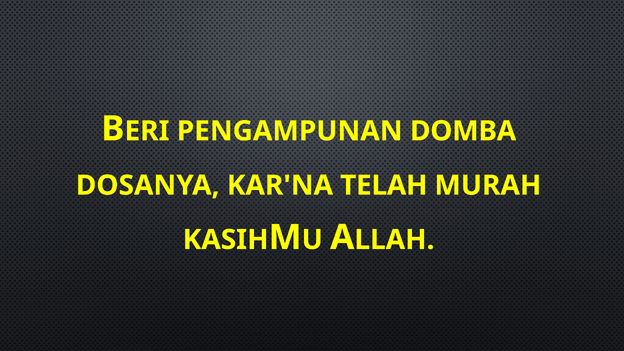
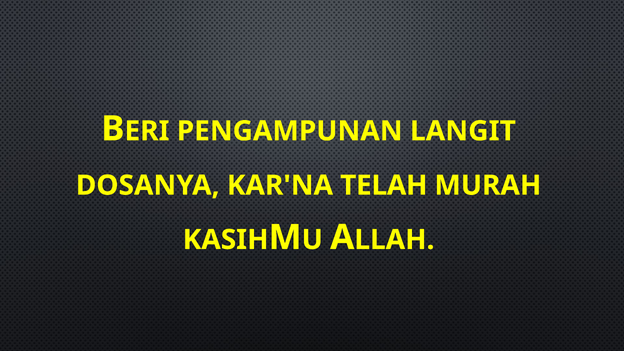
DOMBA: DOMBA -> LANGIT
